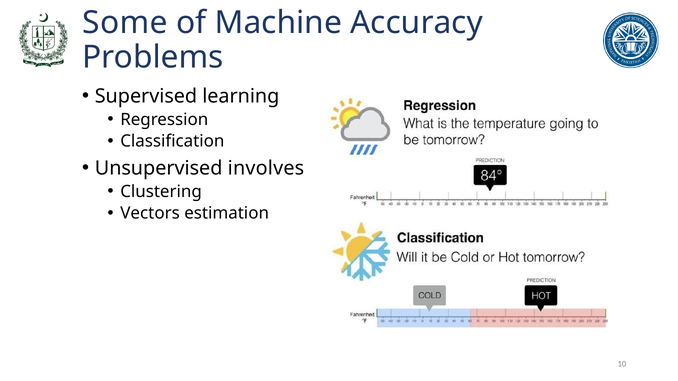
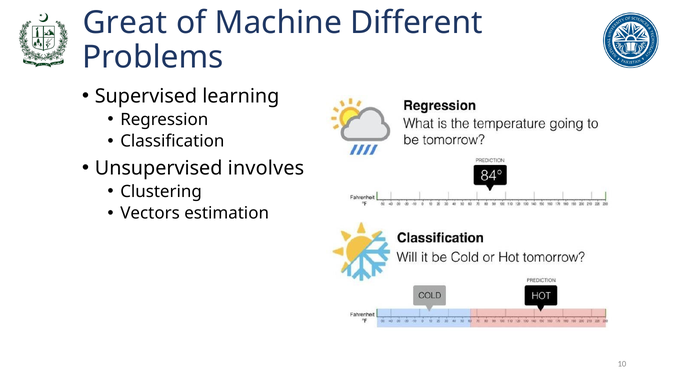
Some: Some -> Great
Accuracy: Accuracy -> Different
